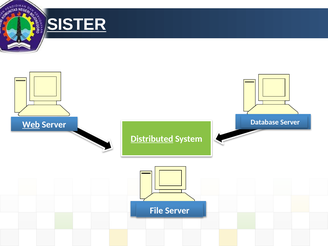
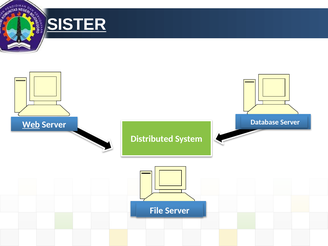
Distributed underline: present -> none
